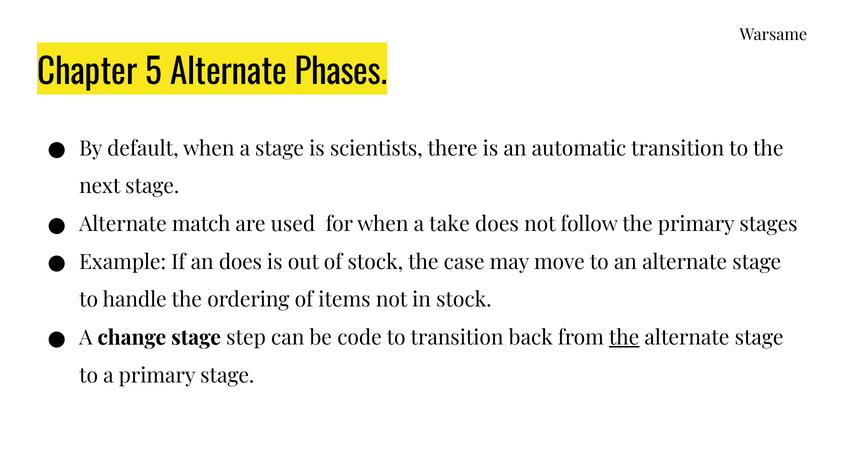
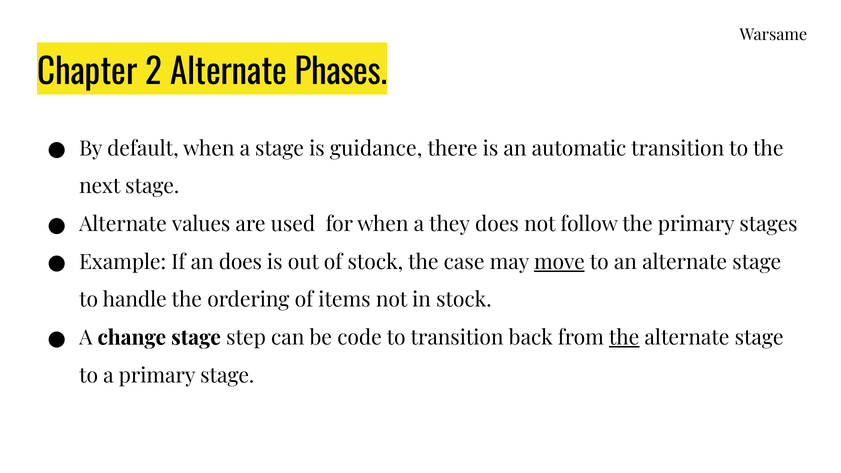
5: 5 -> 2
scientists: scientists -> guidance
match: match -> values
take: take -> they
move underline: none -> present
